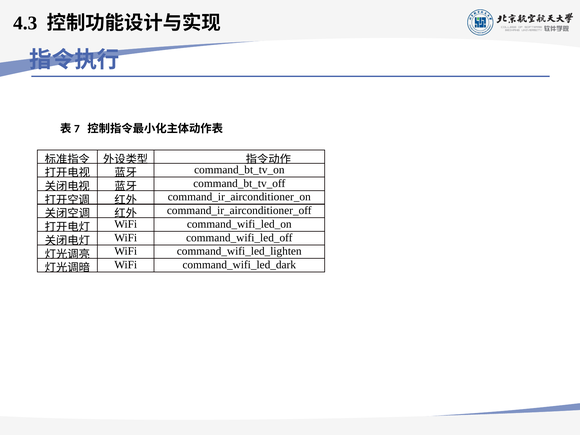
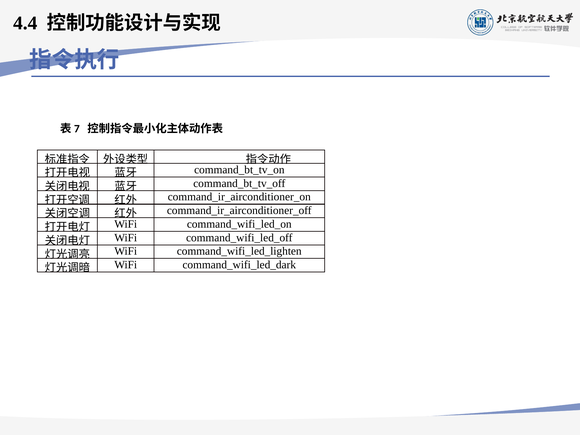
4.3: 4.3 -> 4.4
